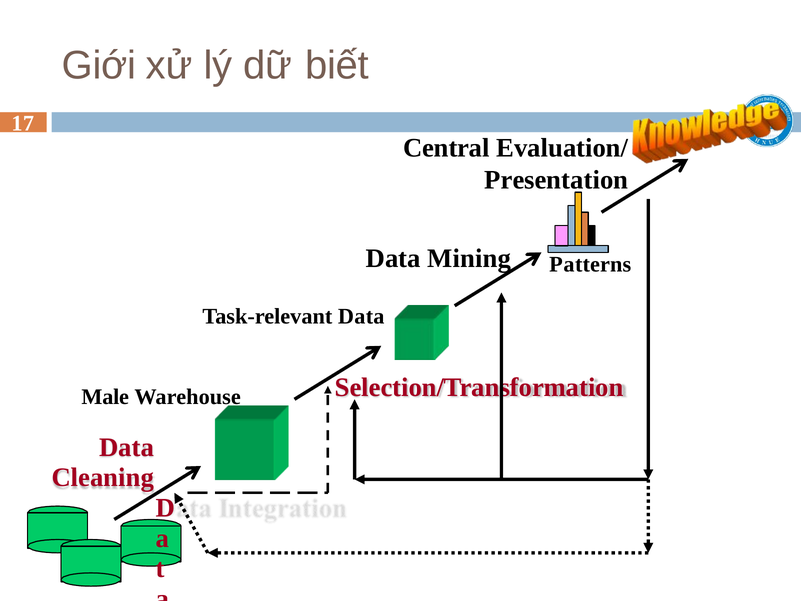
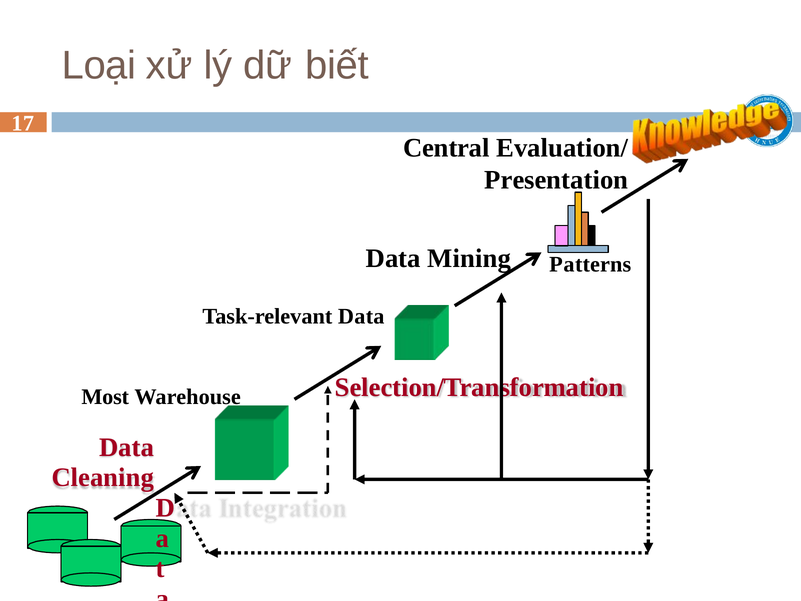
Giới: Giới -> Loại
Male: Male -> Most
